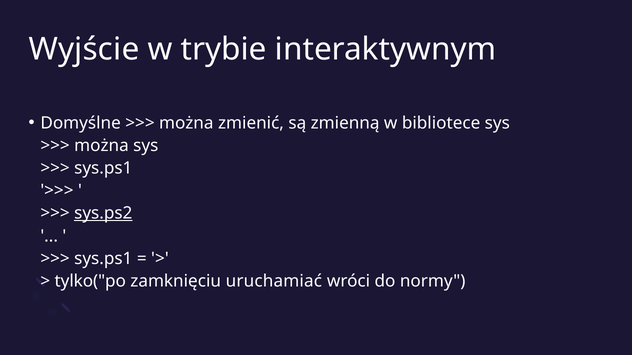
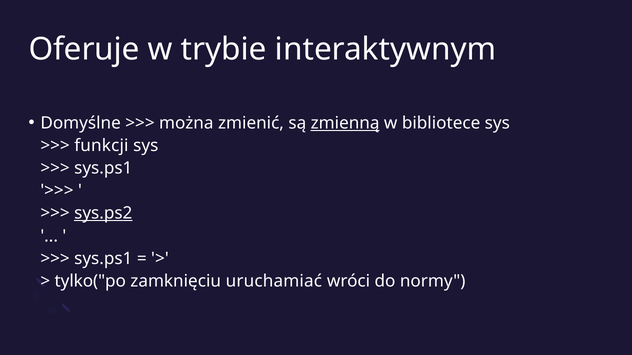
Wyjście: Wyjście -> Oferuje
zmienną underline: none -> present
można at (101, 146): można -> funkcji
